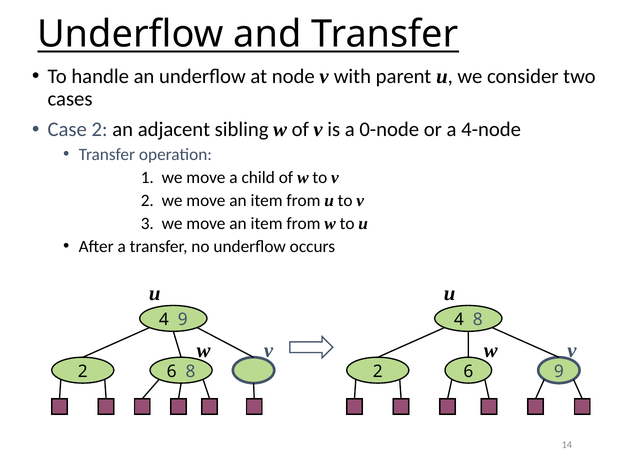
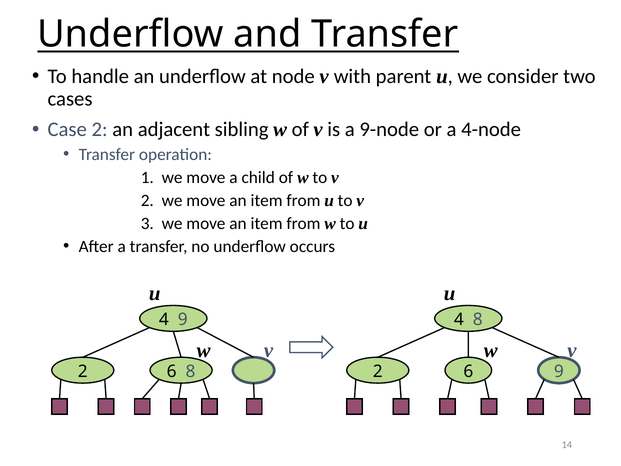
0-node: 0-node -> 9-node
